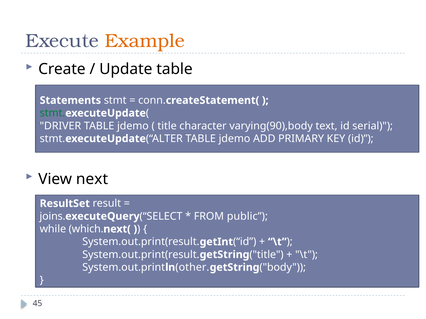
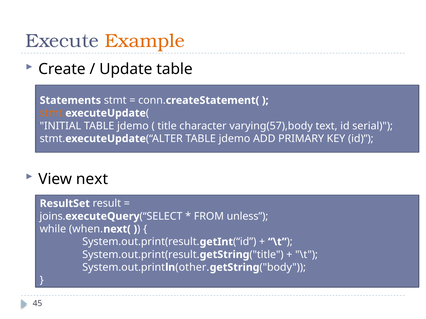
stmt at (52, 113) colour: green -> orange
DRIVER: DRIVER -> INITIAL
varying(90),body: varying(90),body -> varying(57),body
public: public -> unless
which: which -> when
